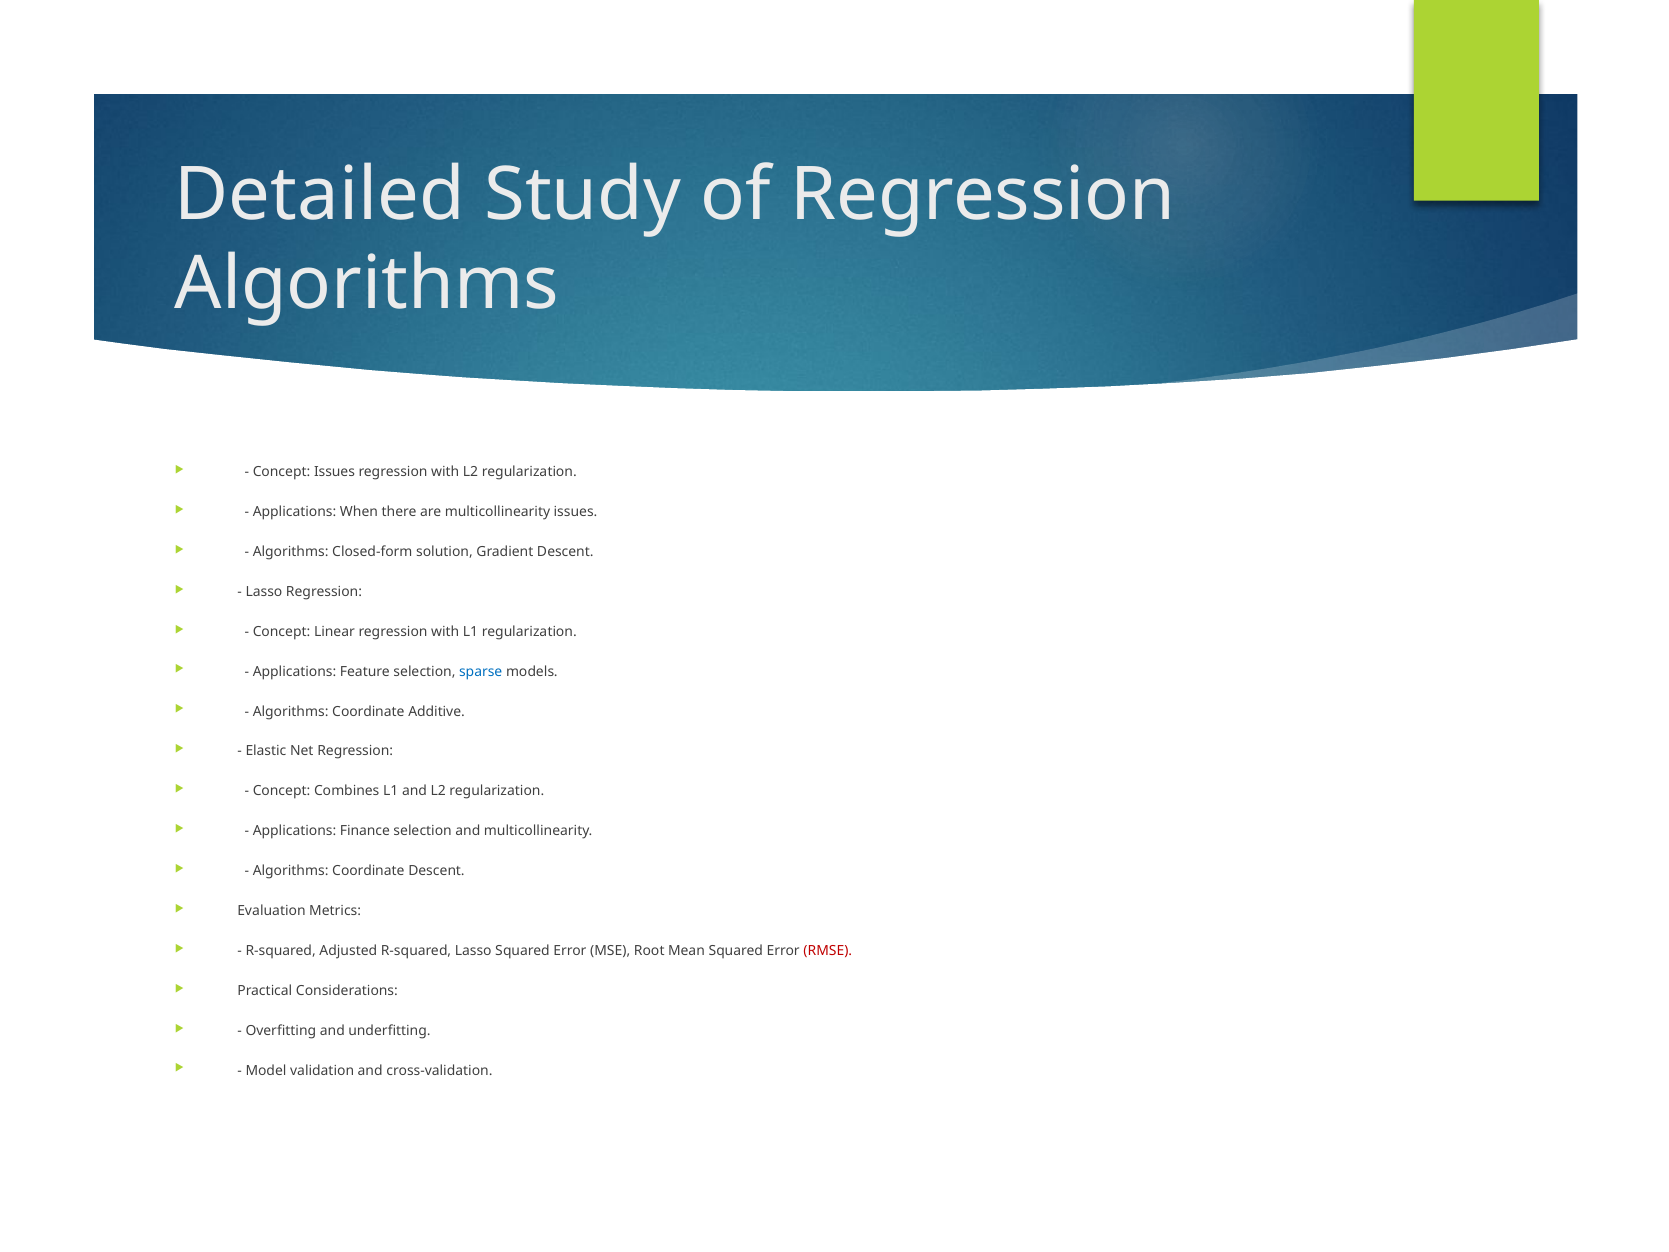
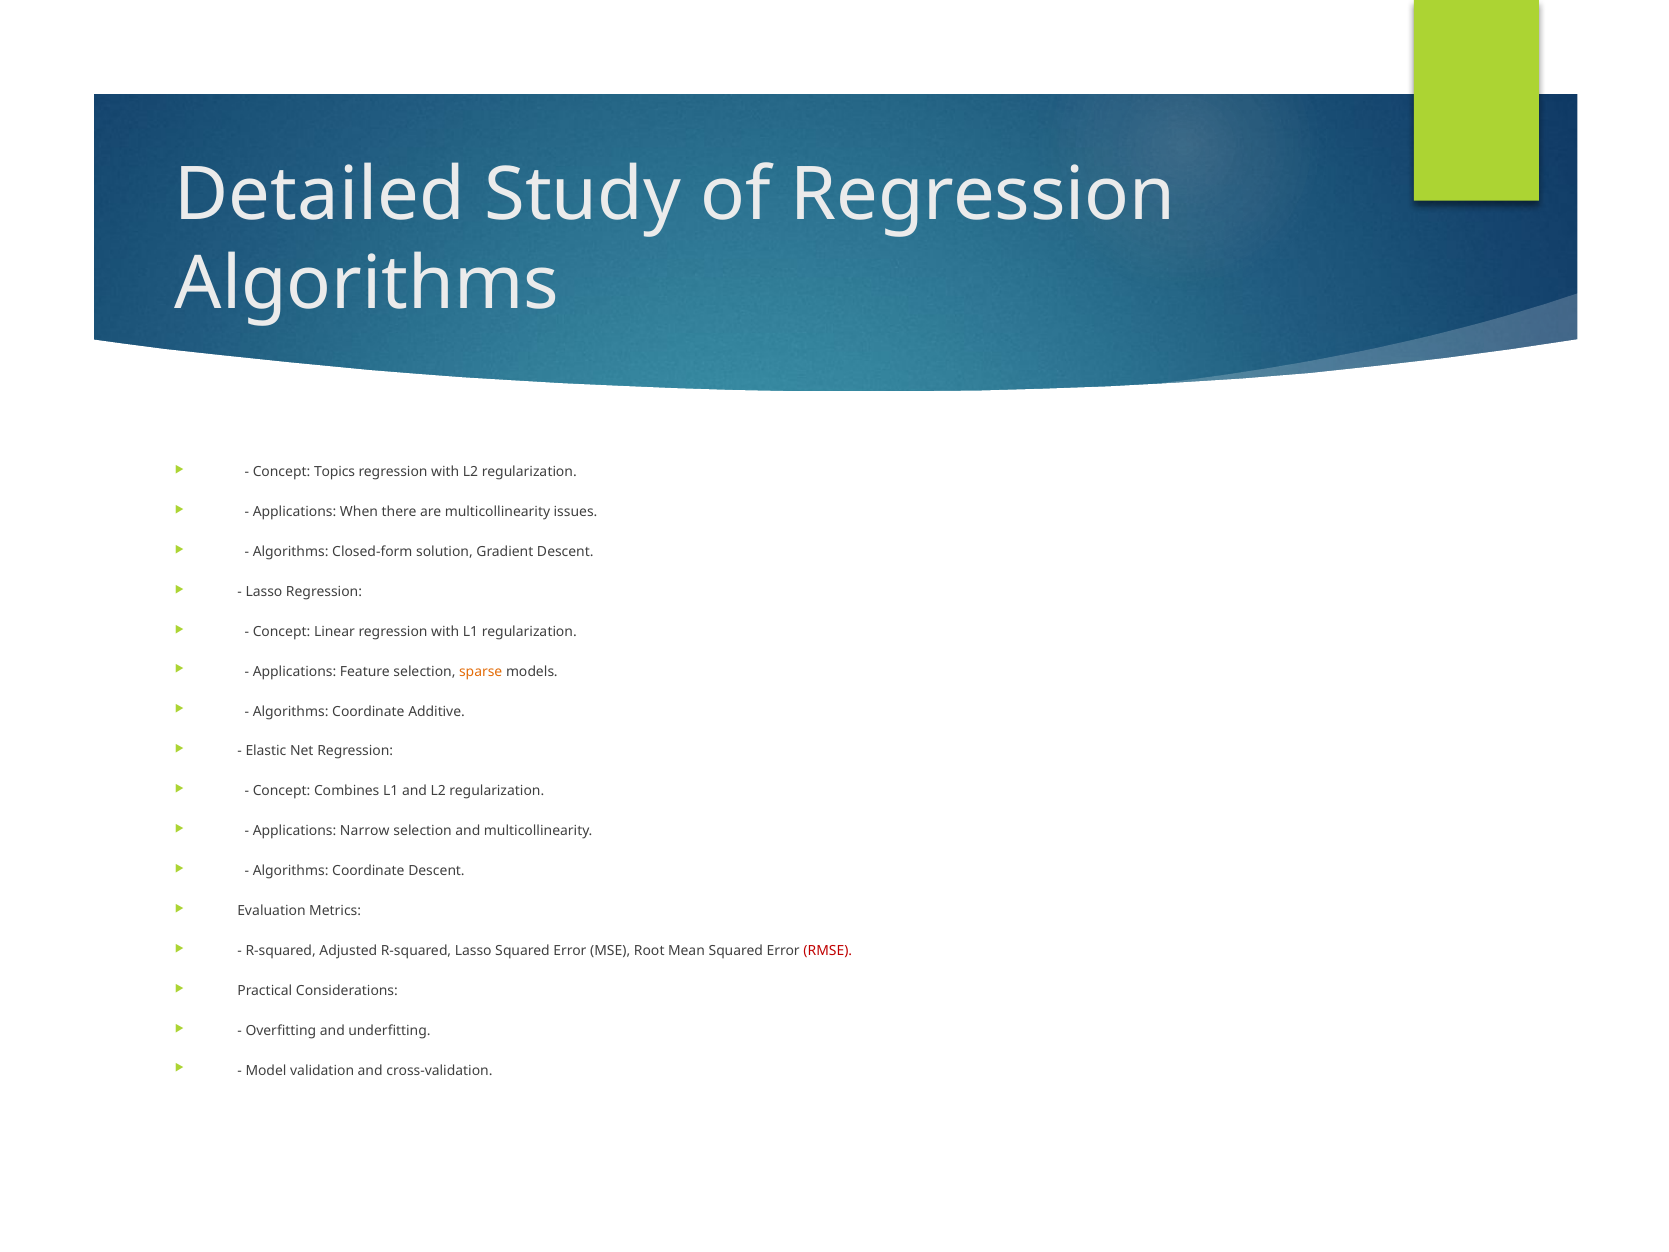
Concept Issues: Issues -> Topics
sparse colour: blue -> orange
Finance: Finance -> Narrow
